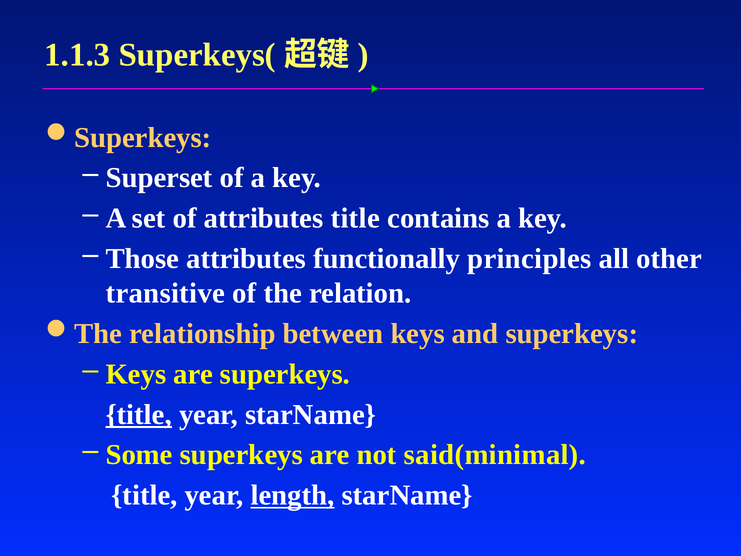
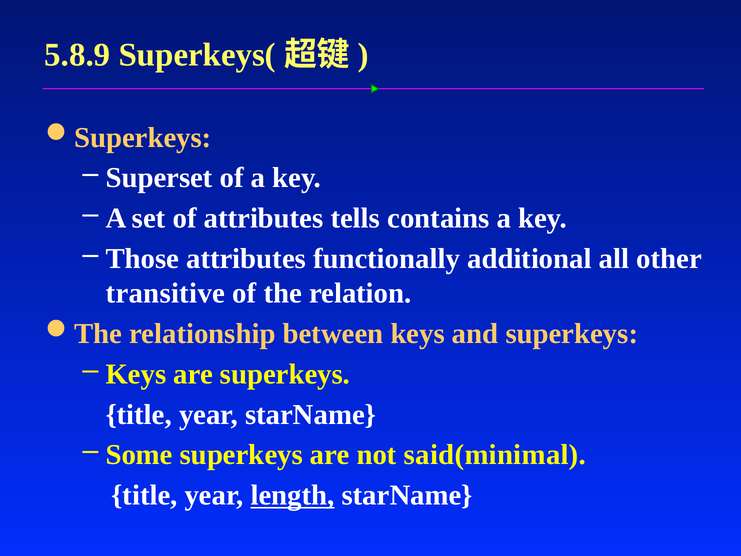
1.1.3: 1.1.3 -> 5.8.9
attributes title: title -> tells
principles: principles -> additional
title at (139, 414) underline: present -> none
